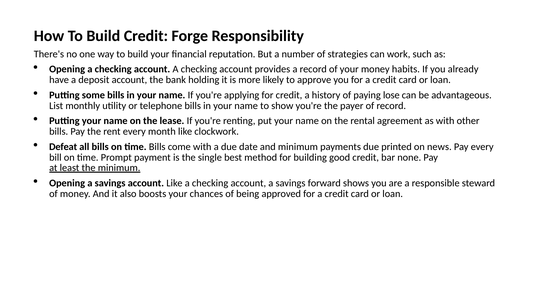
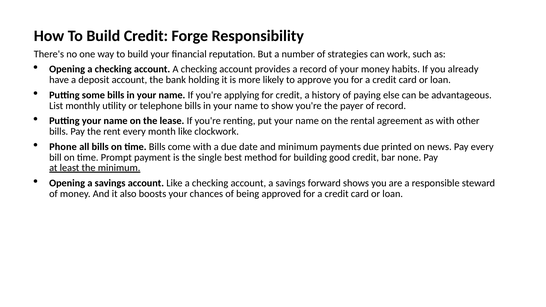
lose: lose -> else
Defeat: Defeat -> Phone
